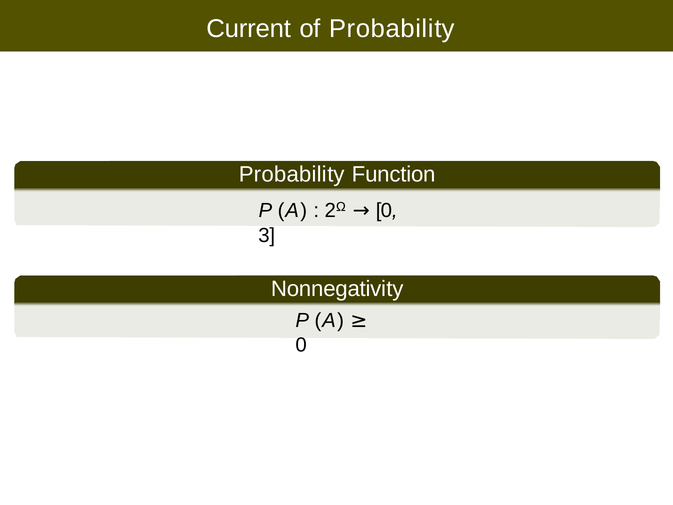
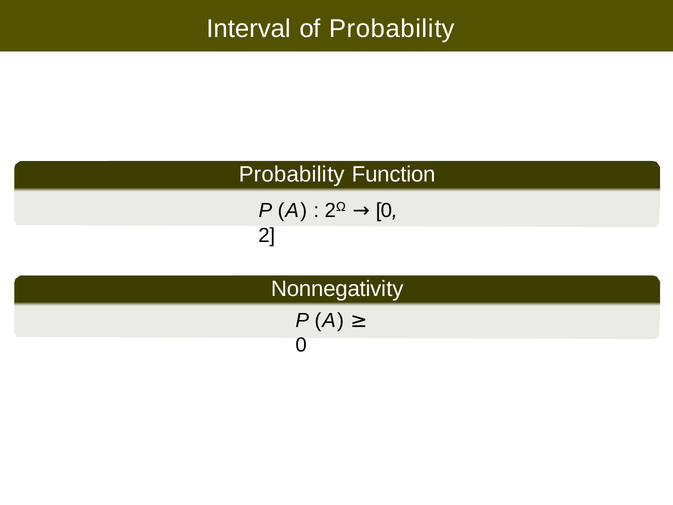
Current: Current -> Interval
3: 3 -> 2
